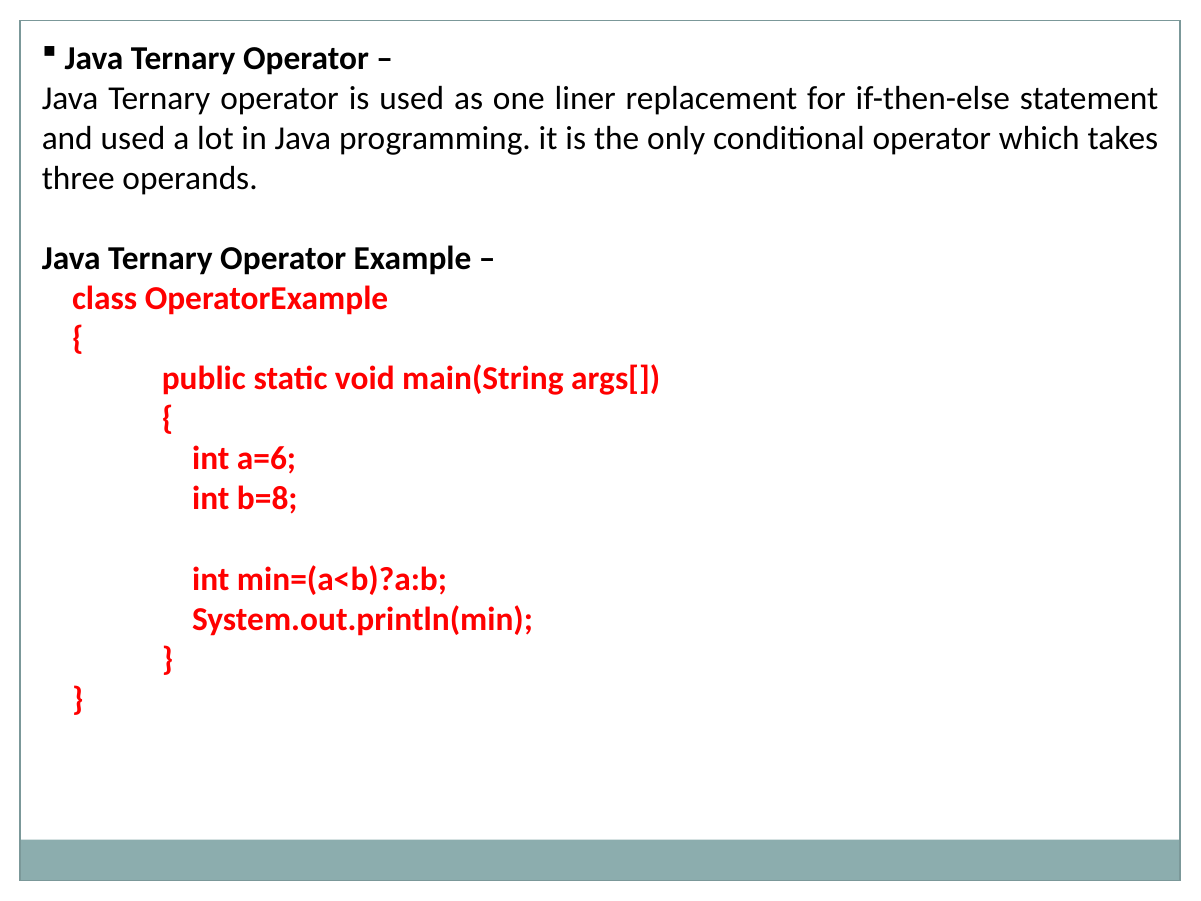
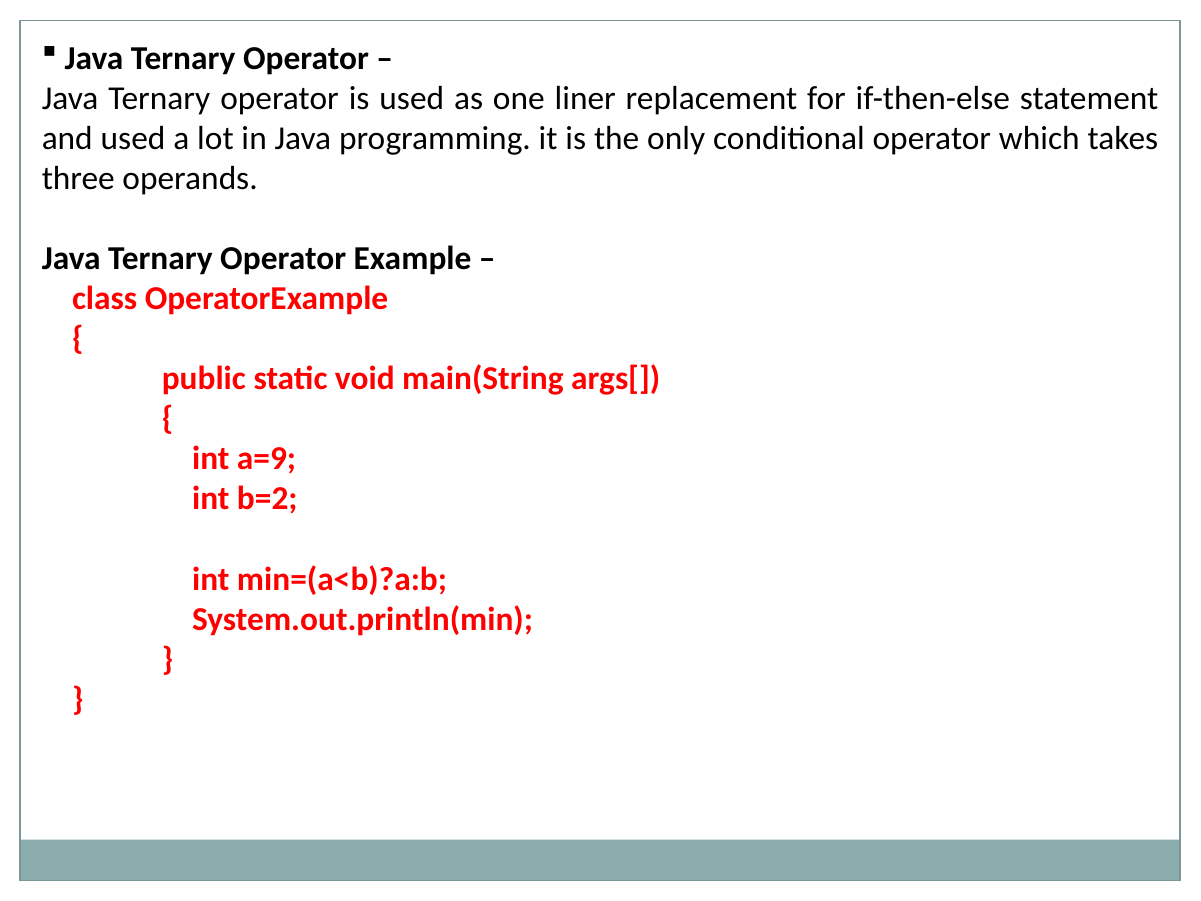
a=6: a=6 -> a=9
b=8: b=8 -> b=2
